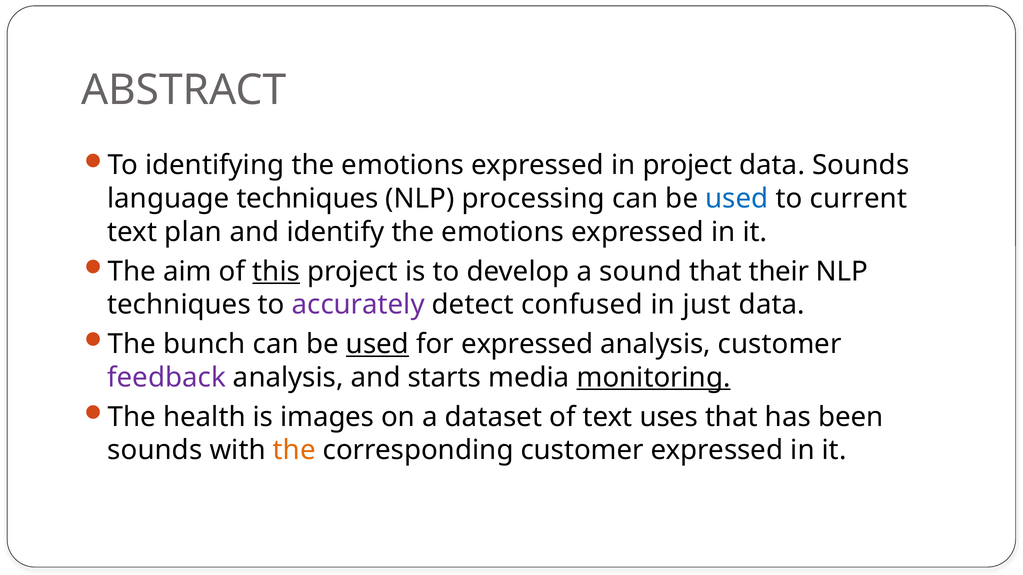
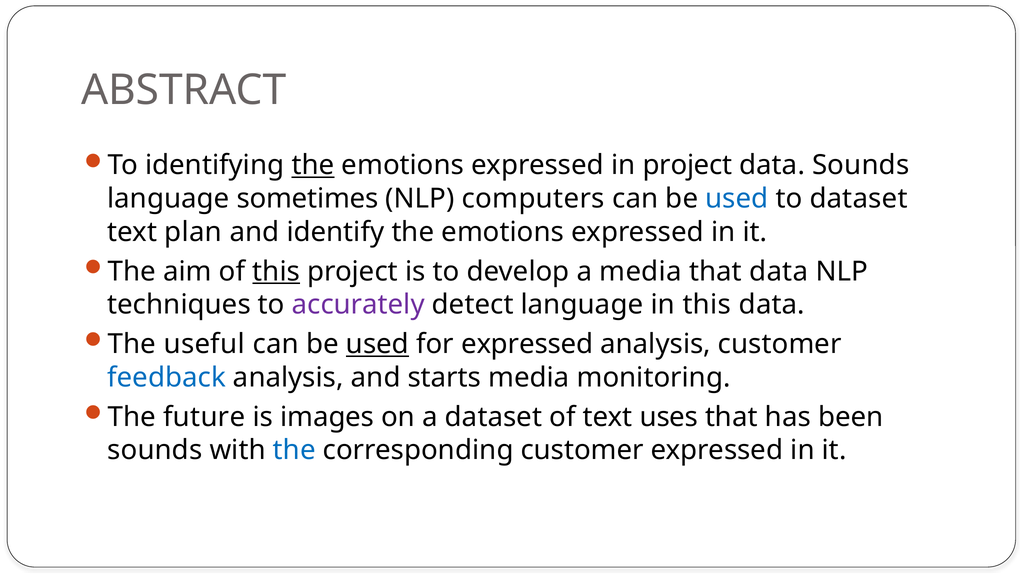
the at (313, 165) underline: none -> present
language techniques: techniques -> sometimes
processing: processing -> computers
to current: current -> dataset
a sound: sound -> media
that their: their -> data
detect confused: confused -> language
in just: just -> this
bunch: bunch -> useful
feedback colour: purple -> blue
monitoring underline: present -> none
health: health -> future
the at (294, 451) colour: orange -> blue
